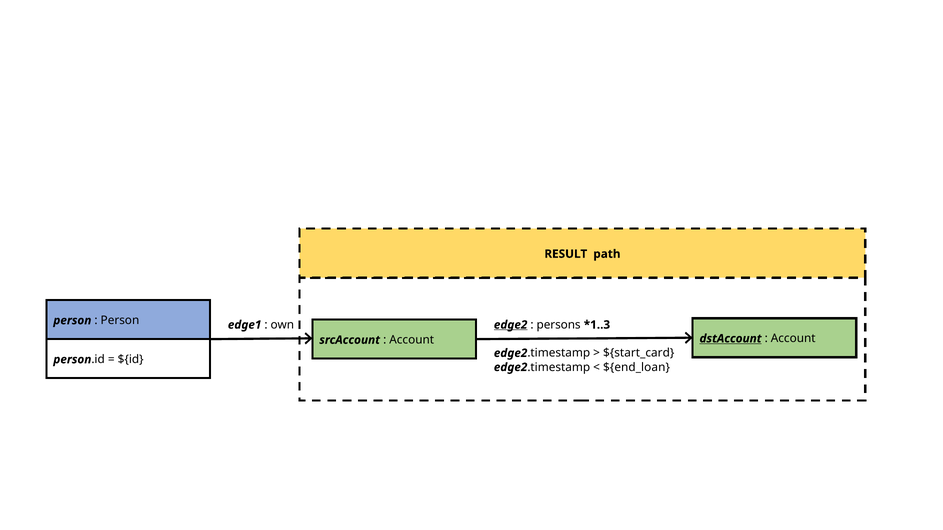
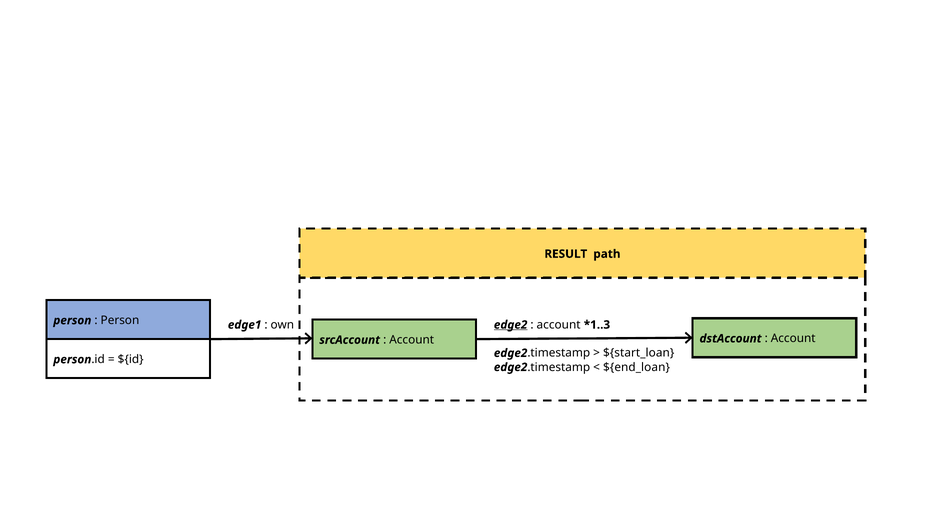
persons at (559, 325): persons -> account
dstAccount underline: present -> none
${start_card: ${start_card -> ${start_loan
